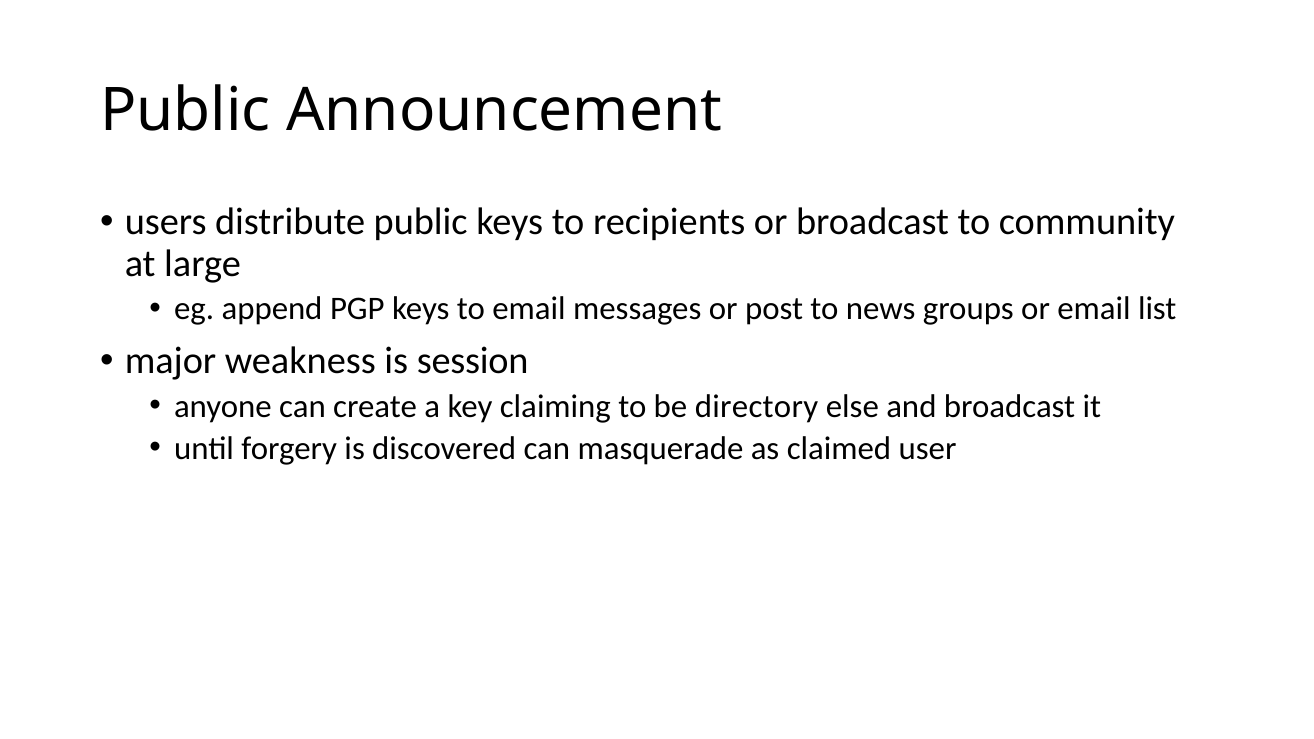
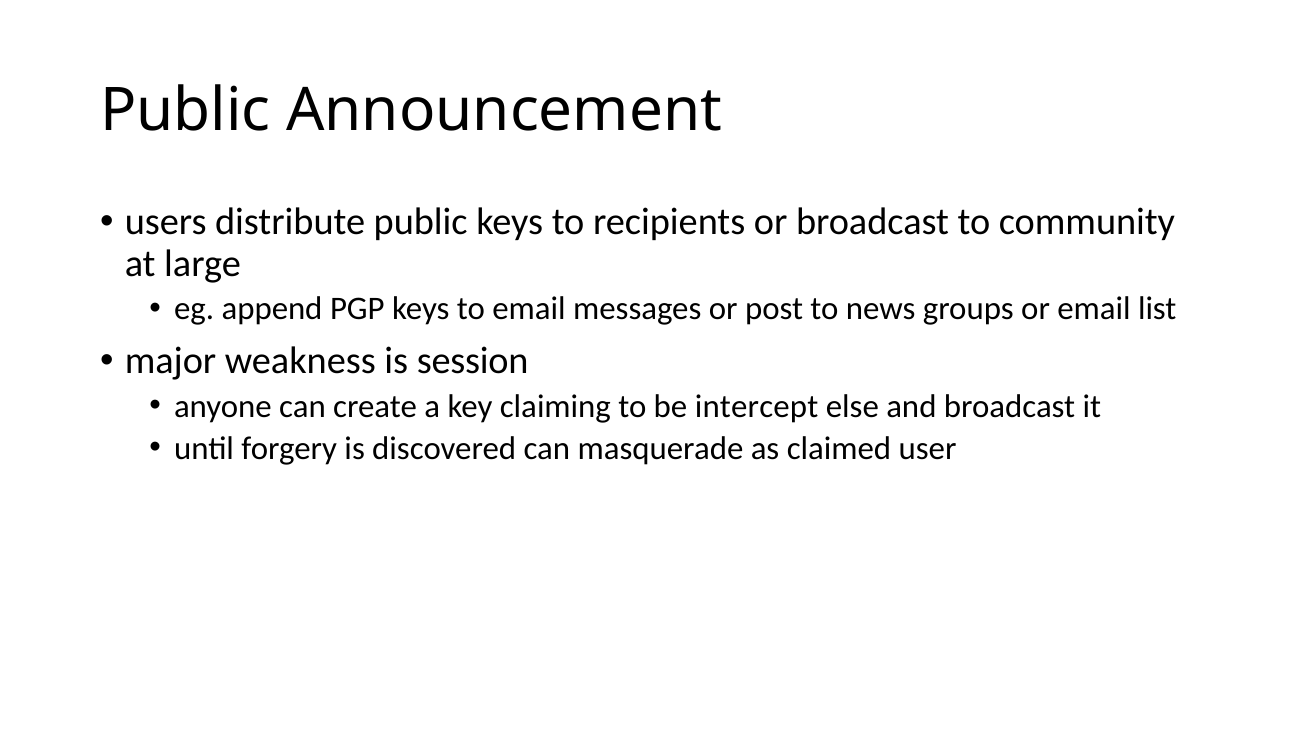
directory: directory -> intercept
